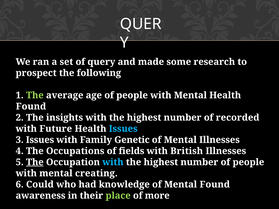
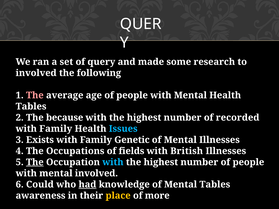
prospect at (36, 73): prospect -> involved
The at (35, 95) colour: light green -> pink
Found at (31, 107): Found -> Tables
insights: insights -> because
Future at (56, 129): Future -> Family
3 Issues: Issues -> Exists
mental creating: creating -> involved
had underline: none -> present
Mental Found: Found -> Tables
place colour: light green -> yellow
